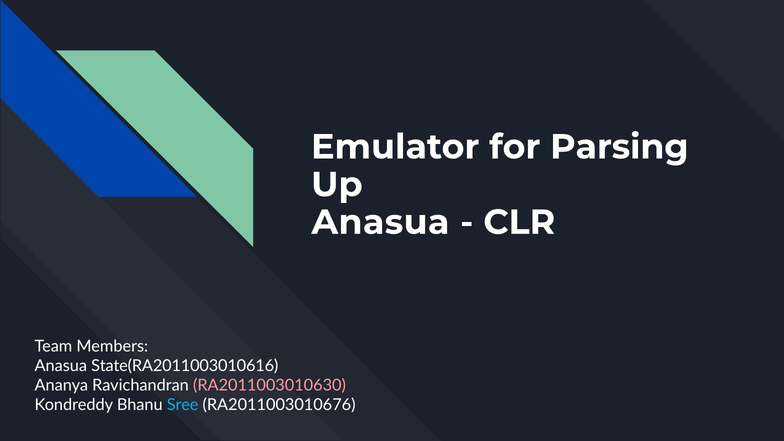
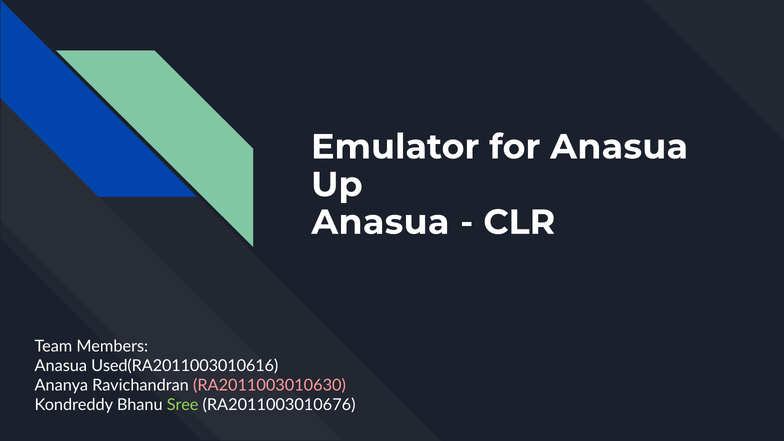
for Parsing: Parsing -> Anasua
State(RA2011003010616: State(RA2011003010616 -> Used(RA2011003010616
Sree colour: light blue -> light green
